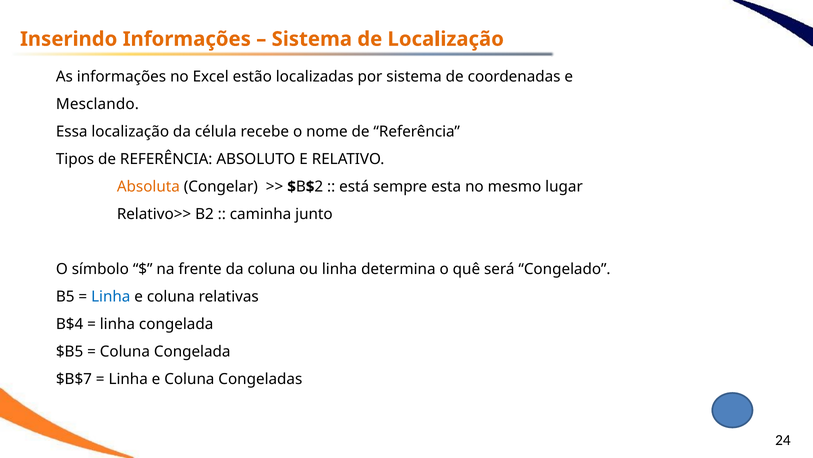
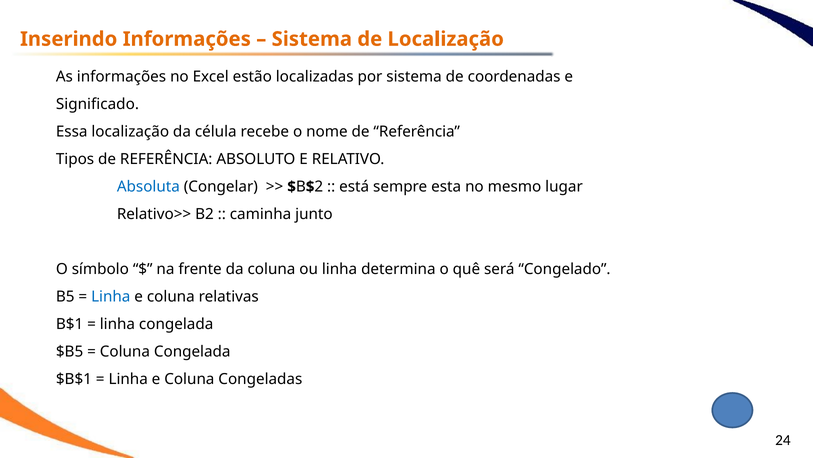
Mesclando: Mesclando -> Significado
Absoluta colour: orange -> blue
B$4: B$4 -> B$1
$B$7: $B$7 -> $B$1
